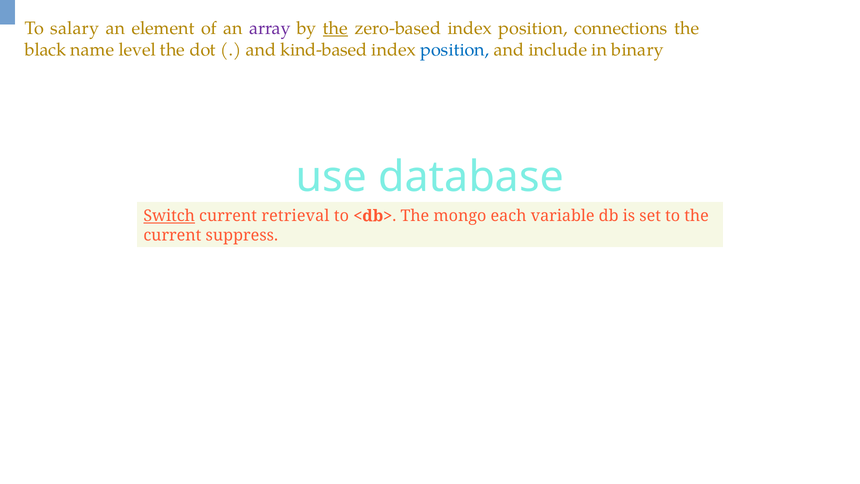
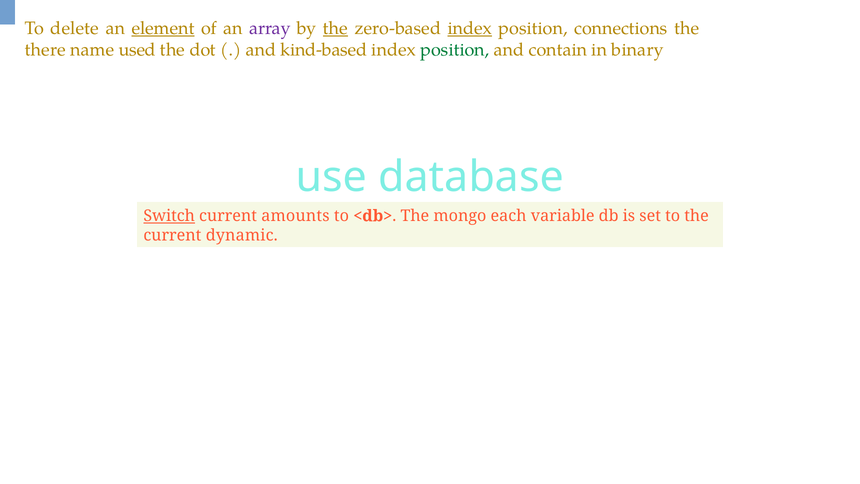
salary: salary -> delete
element underline: none -> present
index at (470, 28) underline: none -> present
black: black -> there
level: level -> used
position at (455, 50) colour: blue -> green
include: include -> contain
retrieval: retrieval -> amounts
suppress: suppress -> dynamic
